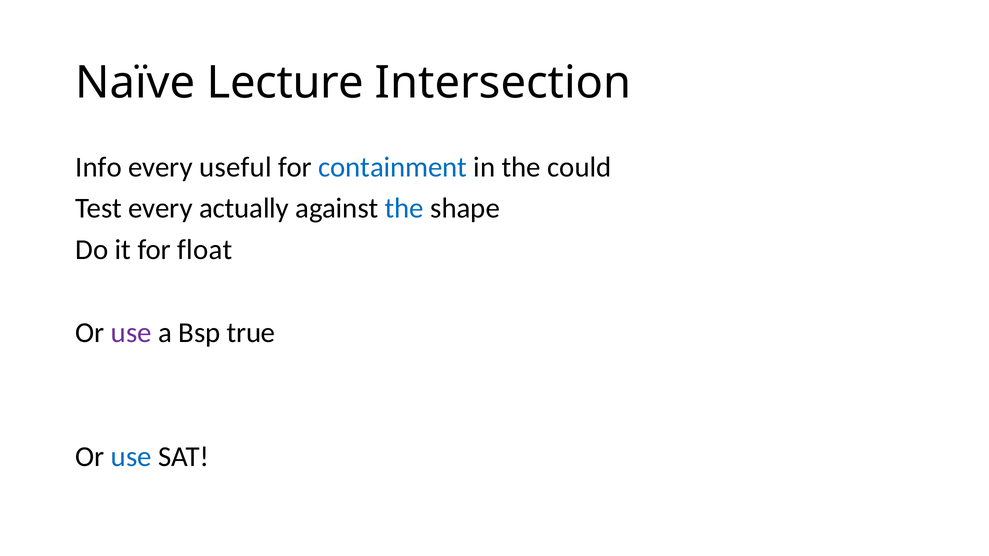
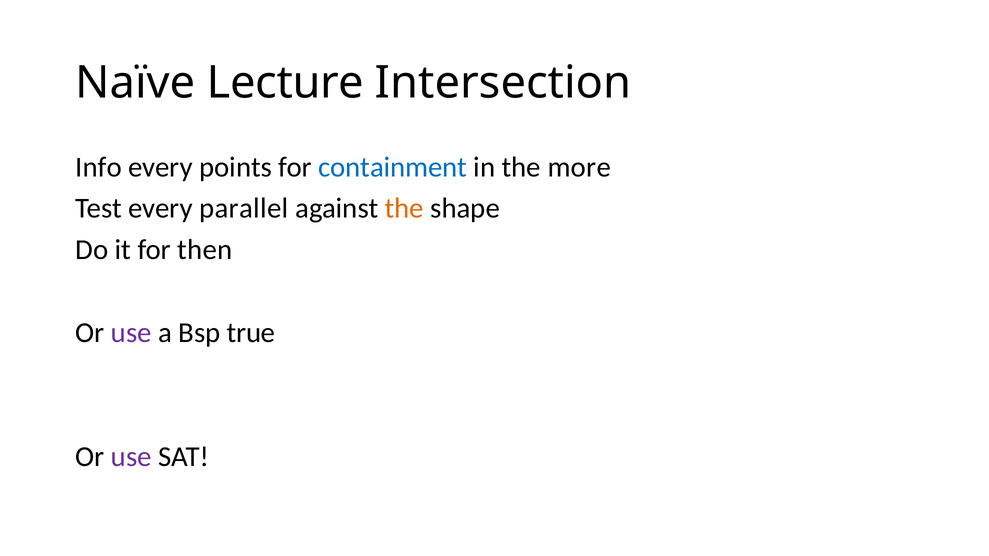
useful: useful -> points
could: could -> more
actually: actually -> parallel
the at (404, 209) colour: blue -> orange
float: float -> then
use at (131, 457) colour: blue -> purple
